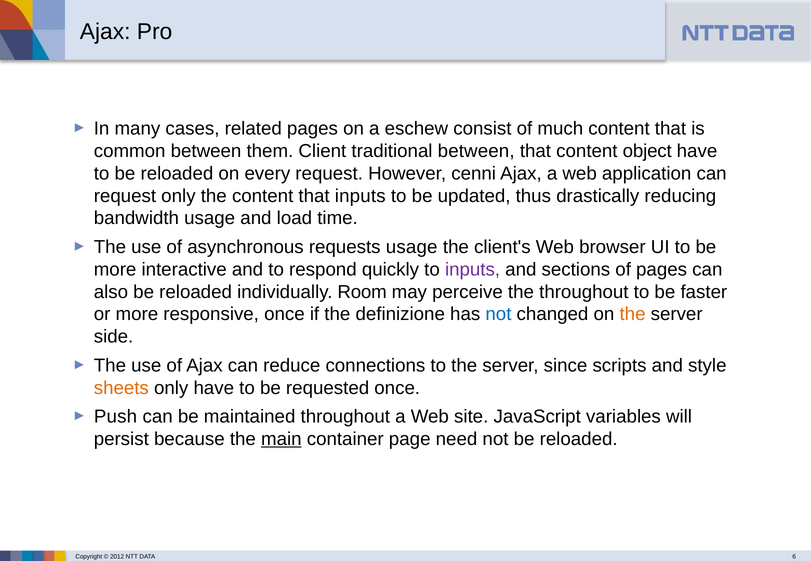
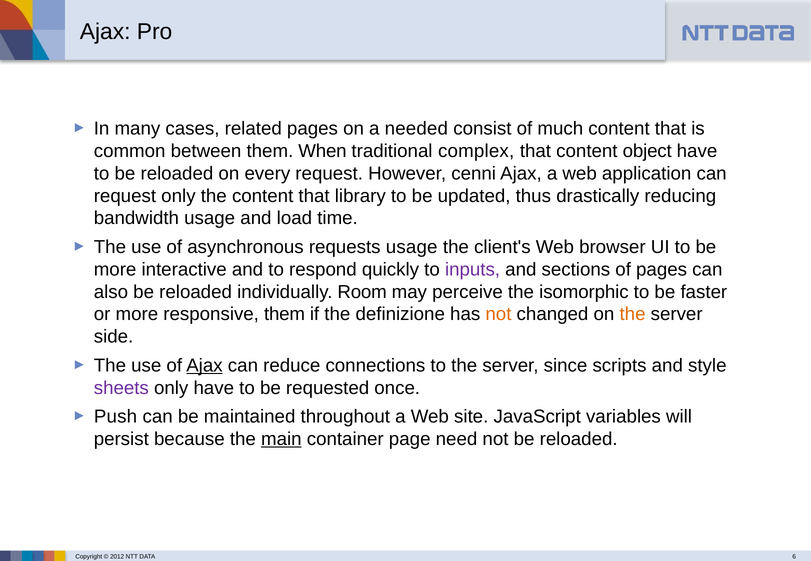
eschew: eschew -> needed
Client: Client -> When
traditional between: between -> complex
that inputs: inputs -> library
the throughout: throughout -> isomorphic
responsive once: once -> them
not at (498, 315) colour: blue -> orange
Ajax at (204, 366) underline: none -> present
sheets colour: orange -> purple
